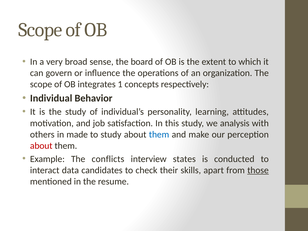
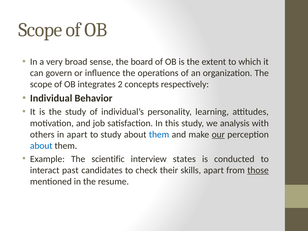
1: 1 -> 2
in made: made -> apart
our underline: none -> present
about at (41, 146) colour: red -> blue
conflicts: conflicts -> scientific
data: data -> past
